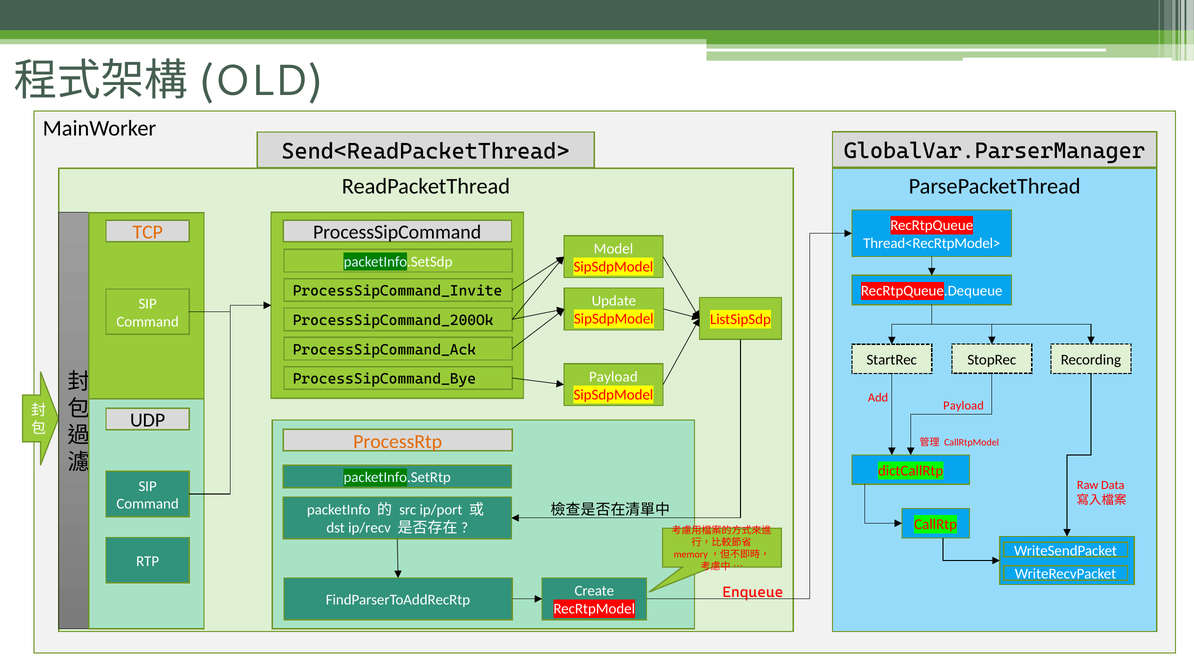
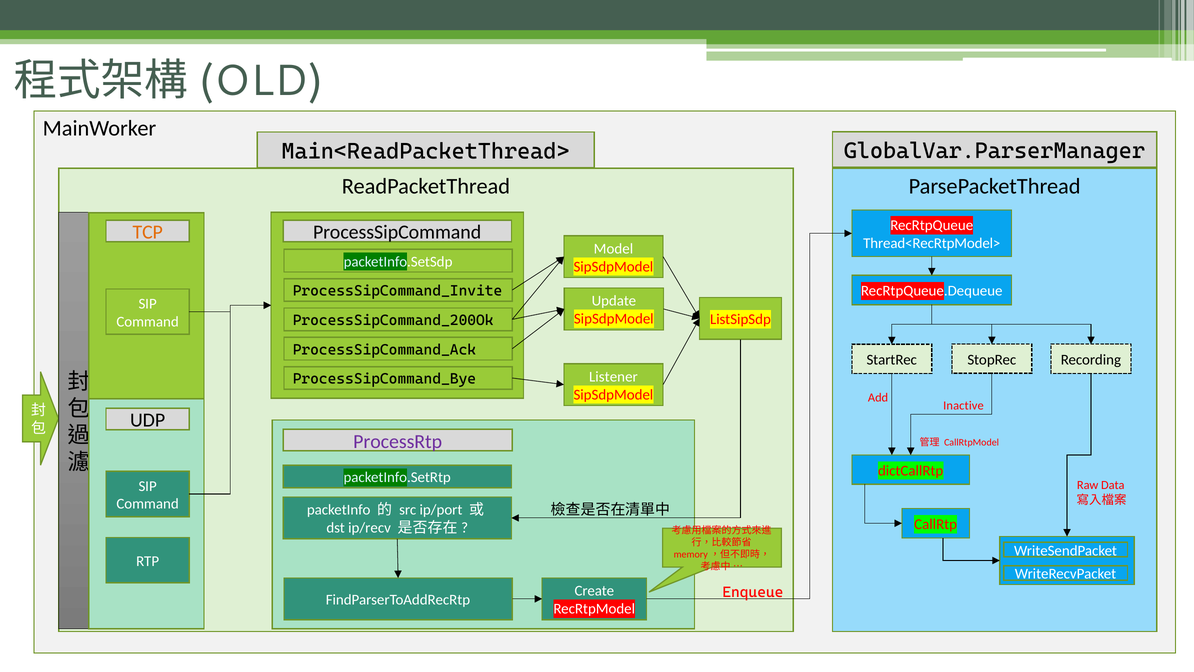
Send<ReadPacketThread>: Send<ReadPacketThread> -> Main<ReadPacketThread>
Payload at (613, 376): Payload -> Listener
Payload at (964, 405): Payload -> Inactive
ProcessRtp colour: orange -> purple
